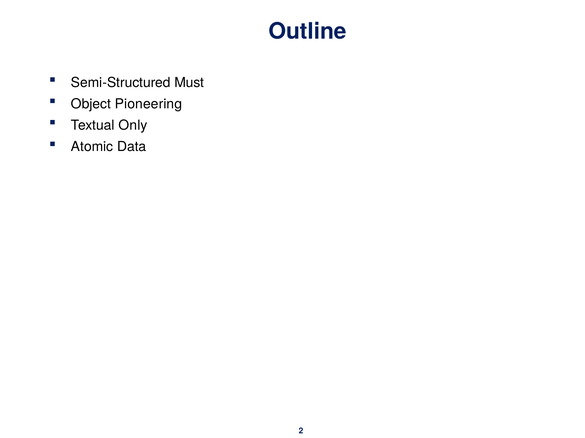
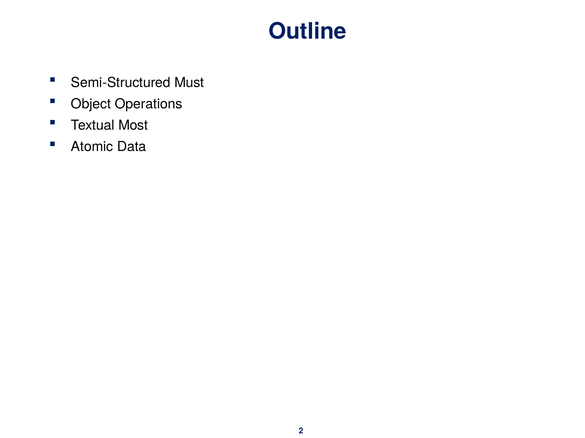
Pioneering: Pioneering -> Operations
Only: Only -> Most
